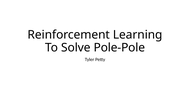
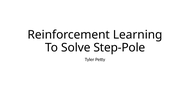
Pole-Pole: Pole-Pole -> Step-Pole
